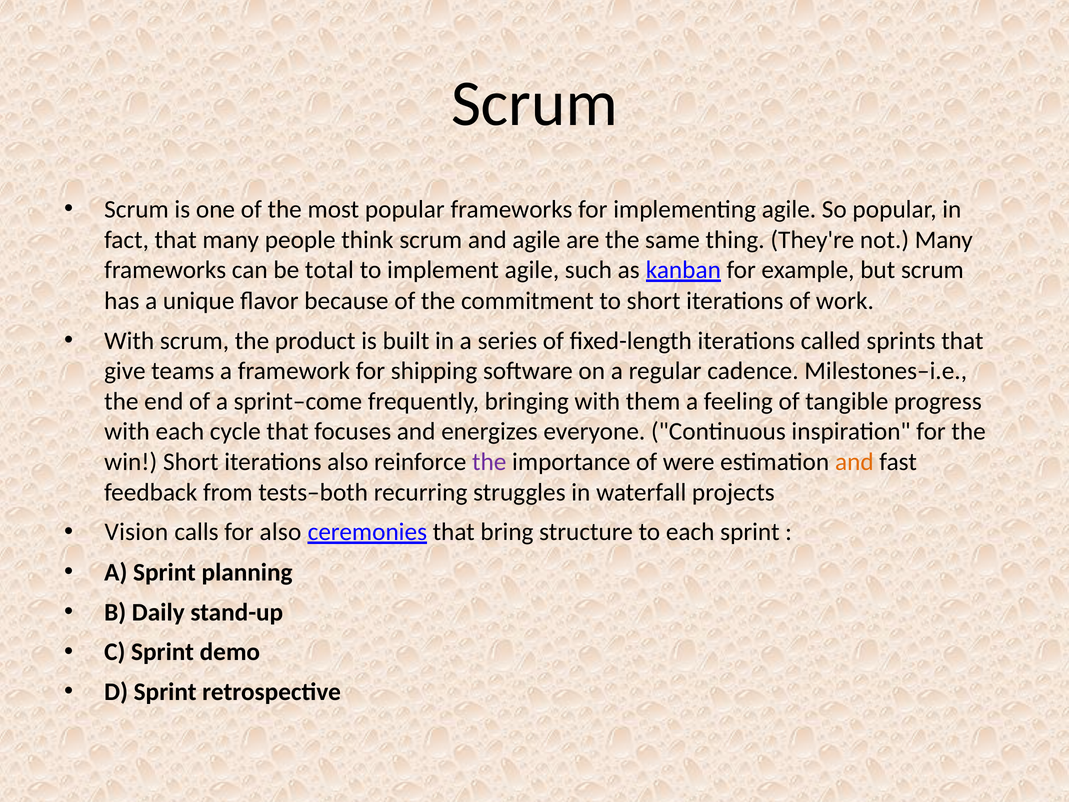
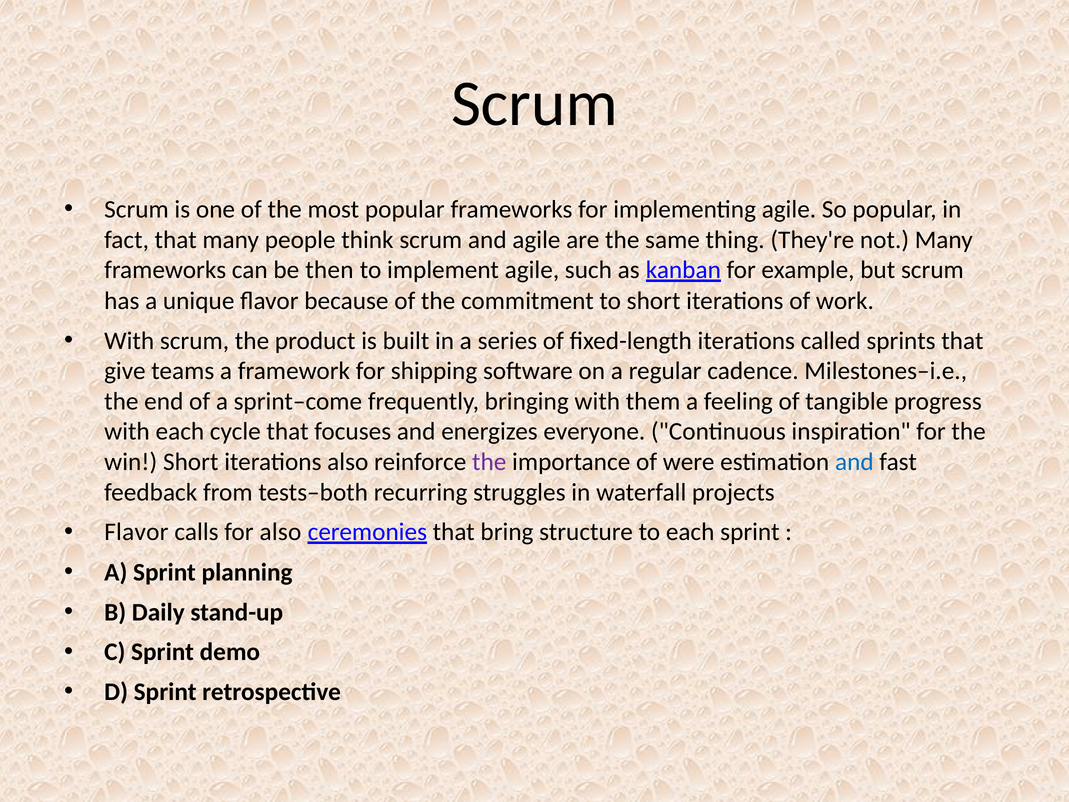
total: total -> then
and at (854, 462) colour: orange -> blue
Vision at (136, 532): Vision -> Flavor
